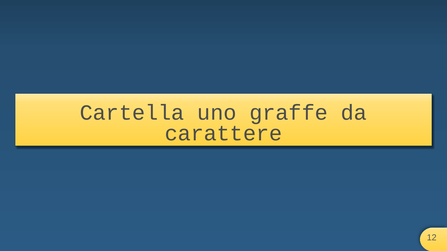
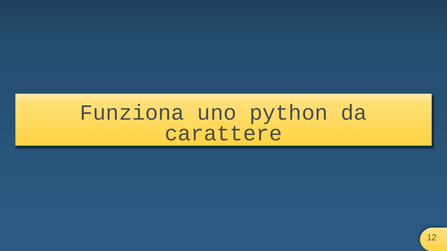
Cartella: Cartella -> Funziona
graffe: graffe -> python
